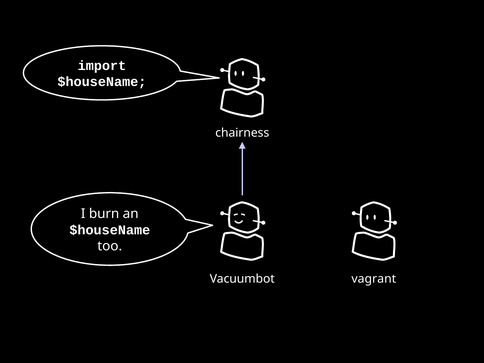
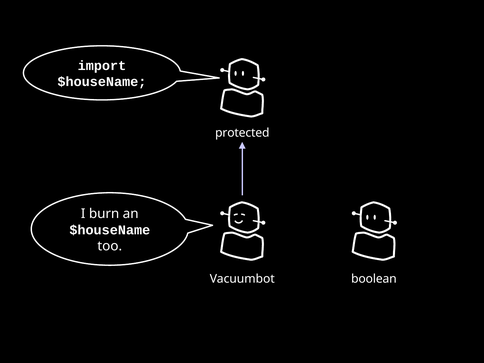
chairness: chairness -> protected
vagrant: vagrant -> boolean
